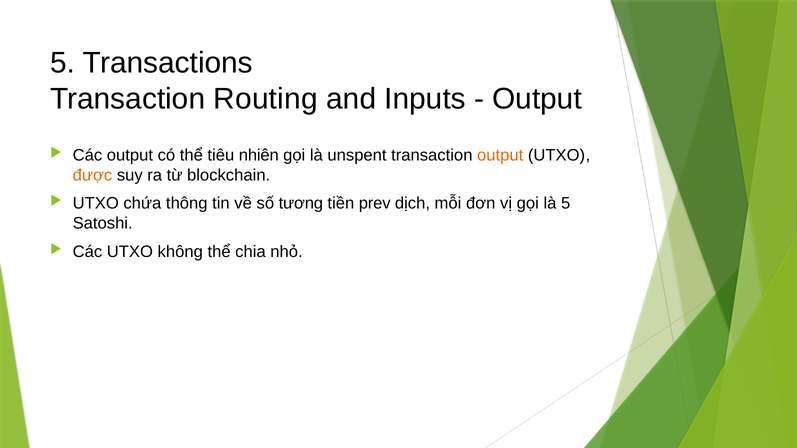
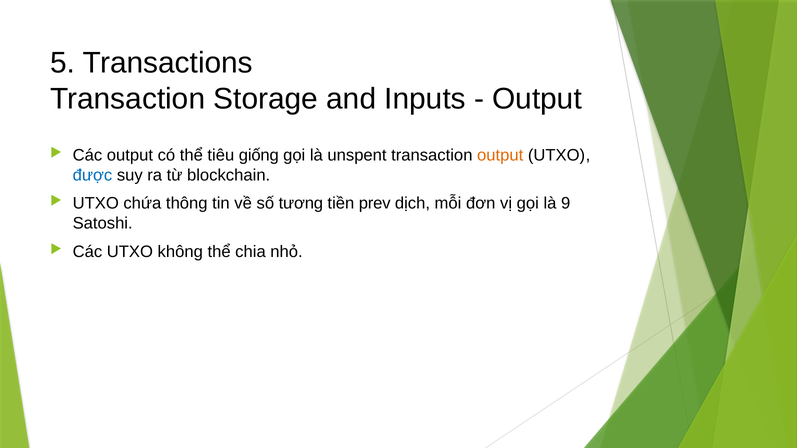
Routing: Routing -> Storage
nhiên: nhiên -> giống
được colour: orange -> blue
là 5: 5 -> 9
